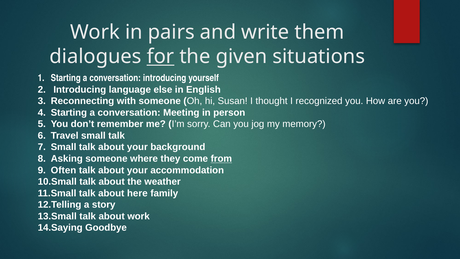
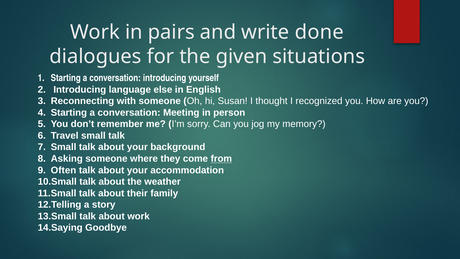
them: them -> done
for underline: present -> none
here: here -> their
